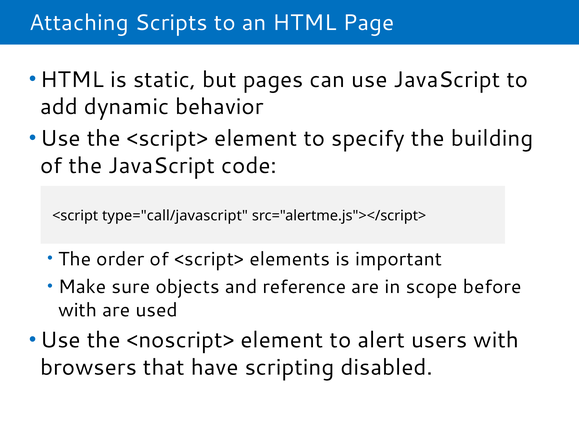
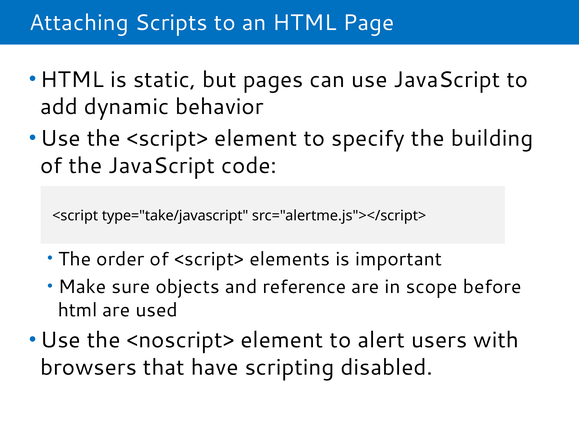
type="call/javascript: type="call/javascript -> type="take/javascript
with at (78, 310): with -> html
